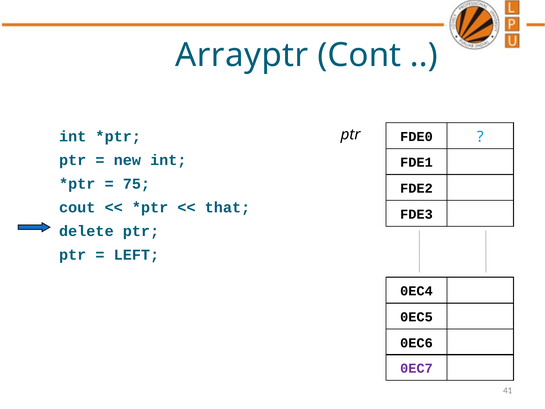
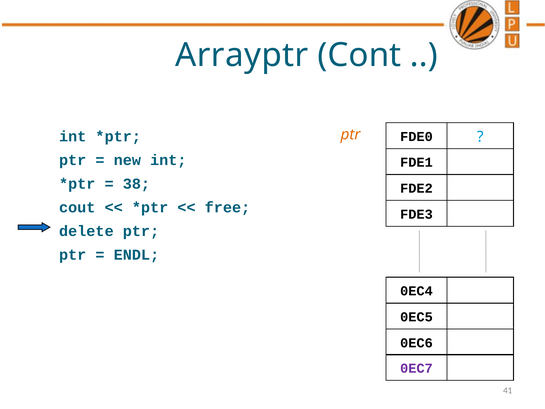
ptr at (351, 135) colour: black -> orange
75: 75 -> 38
that: that -> free
LEFT: LEFT -> ENDL
